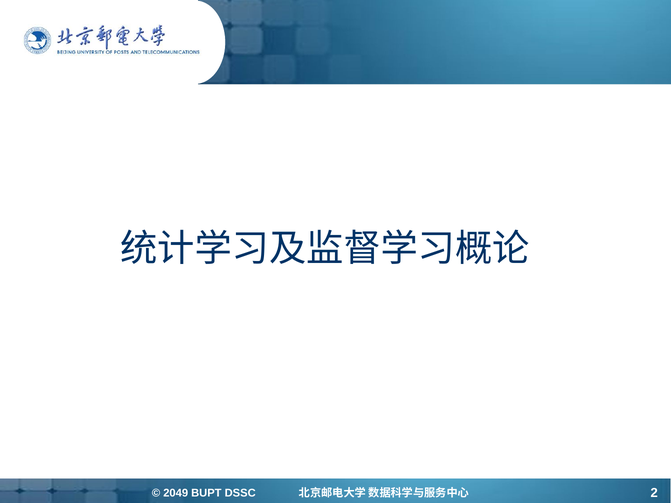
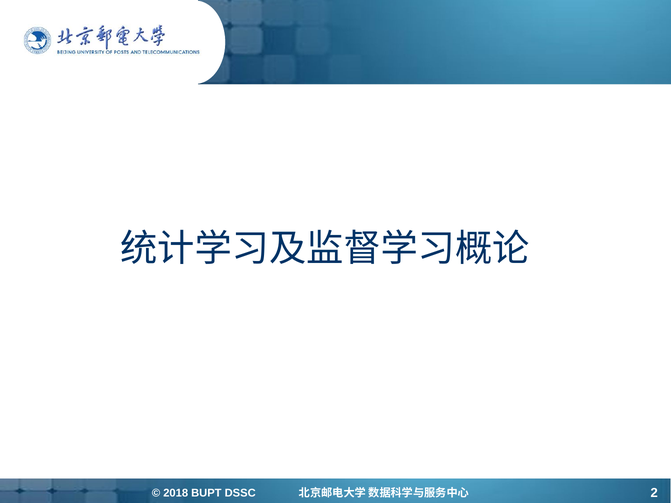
2049: 2049 -> 2018
